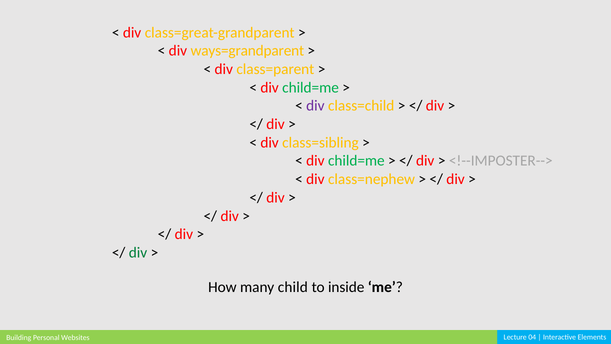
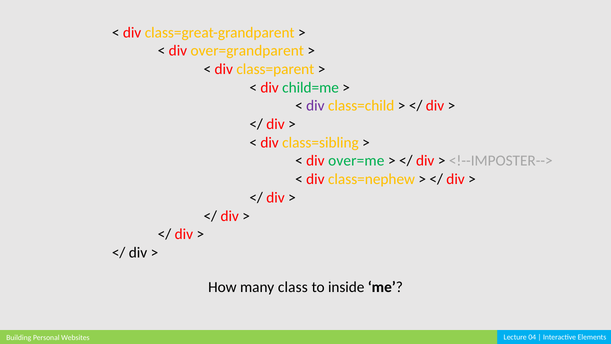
ways=grandparent: ways=grandparent -> over=grandparent
child=me at (356, 161): child=me -> over=me
div at (138, 252) colour: green -> black
child: child -> class
